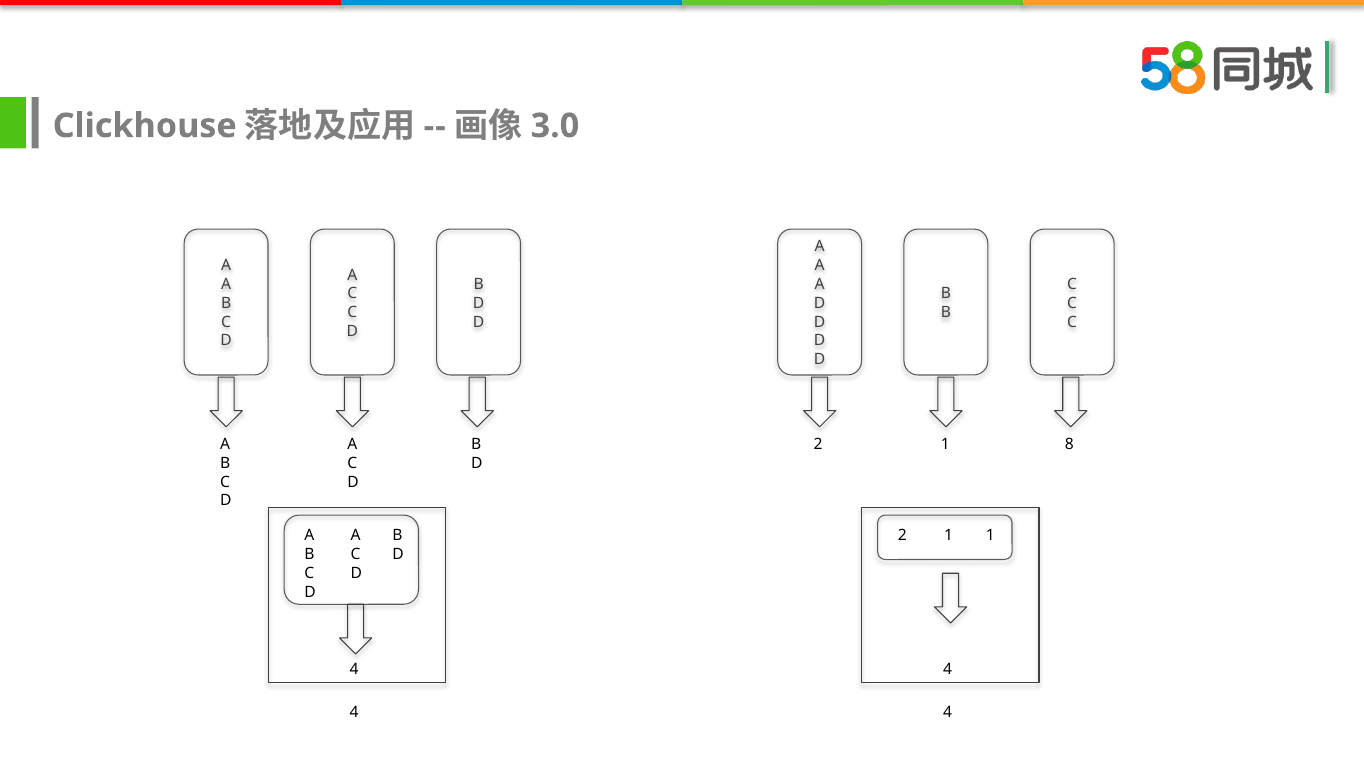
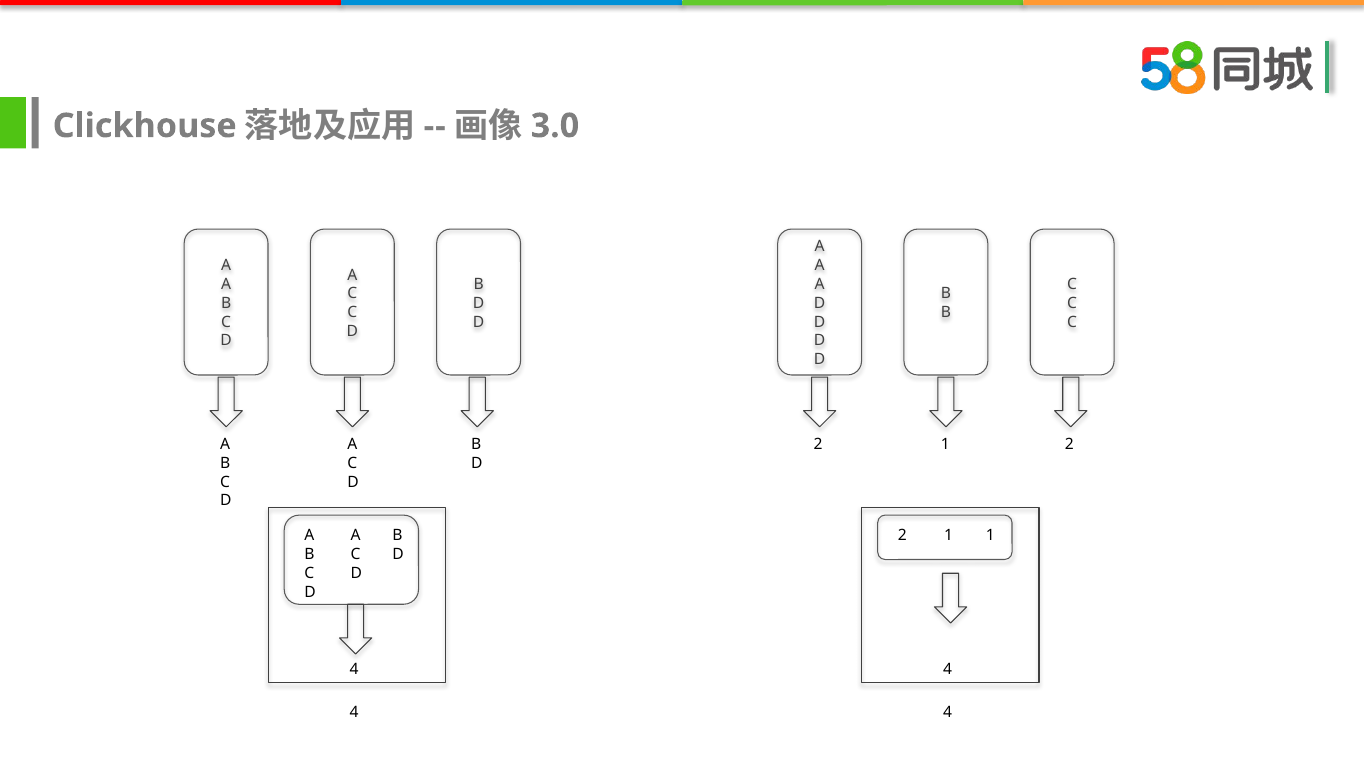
1 8: 8 -> 2
